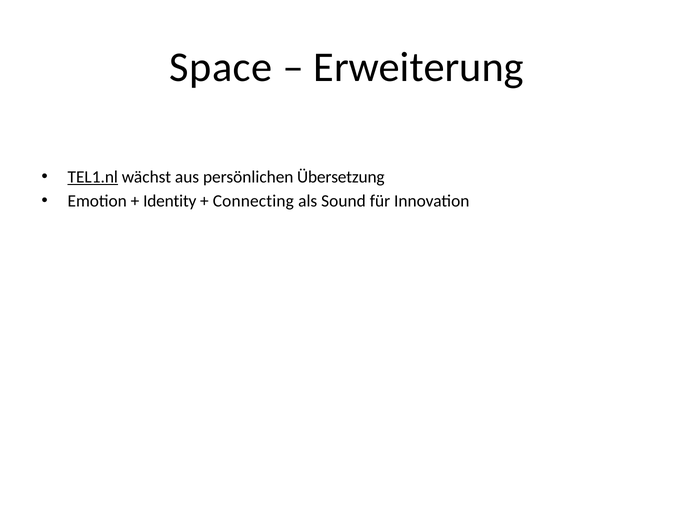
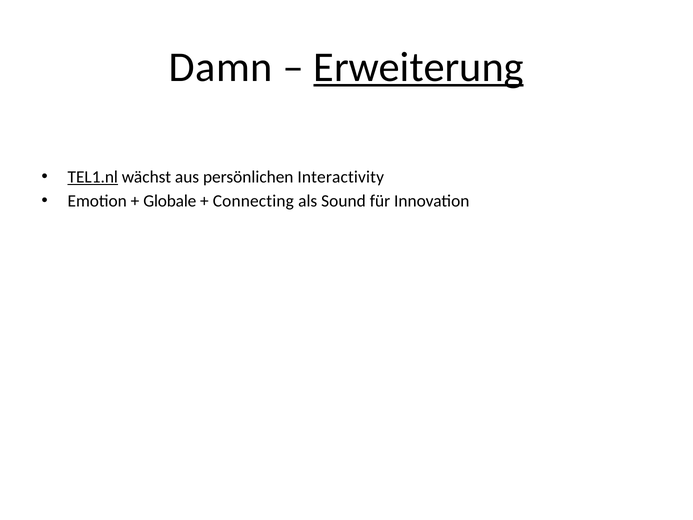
Space: Space -> Damn
Erweiterung underline: none -> present
Übersetzung: Übersetzung -> Interactivity
Identity: Identity -> Globale
